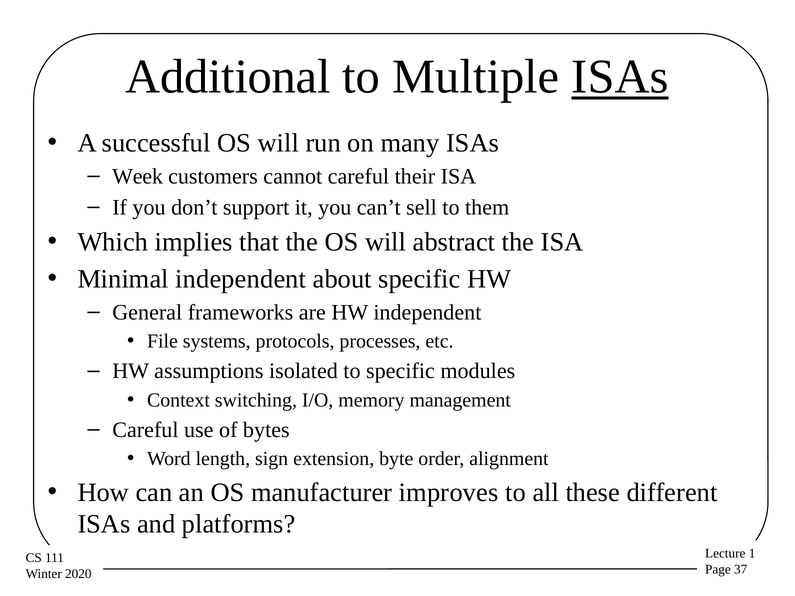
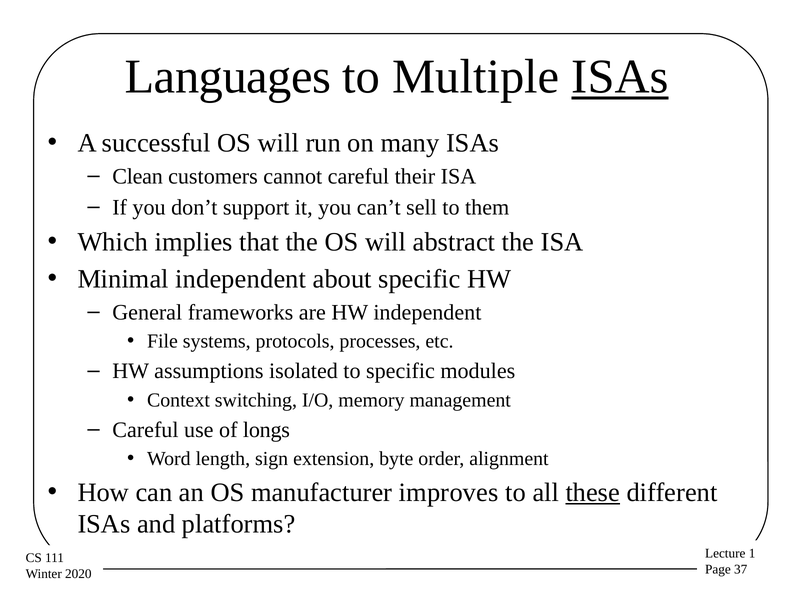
Additional: Additional -> Languages
Week: Week -> Clean
bytes: bytes -> longs
these underline: none -> present
